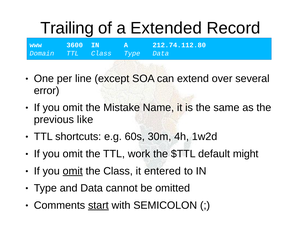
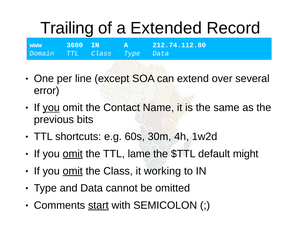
you at (51, 108) underline: none -> present
Mistake: Mistake -> Contact
like: like -> bits
omit at (73, 154) underline: none -> present
work: work -> lame
entered: entered -> working
